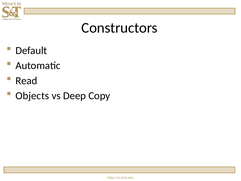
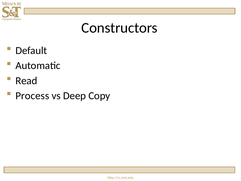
Objects: Objects -> Process
